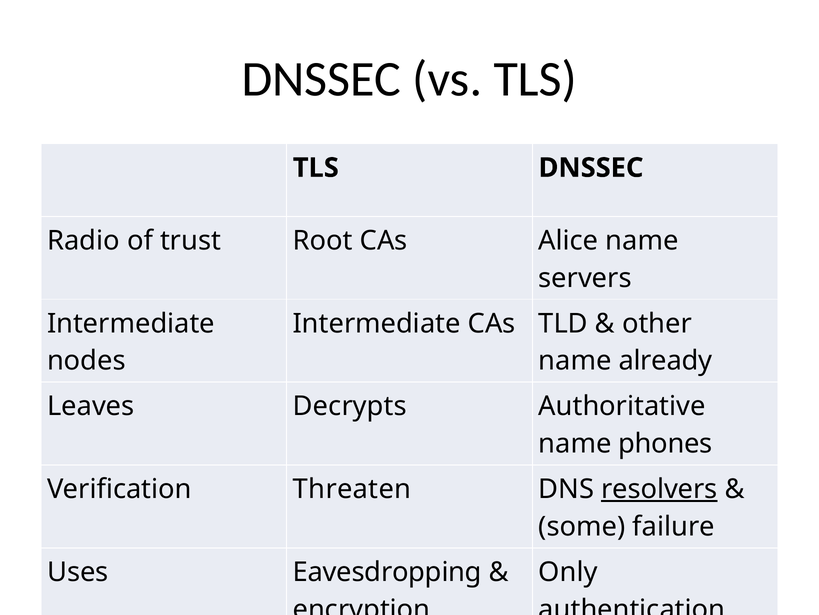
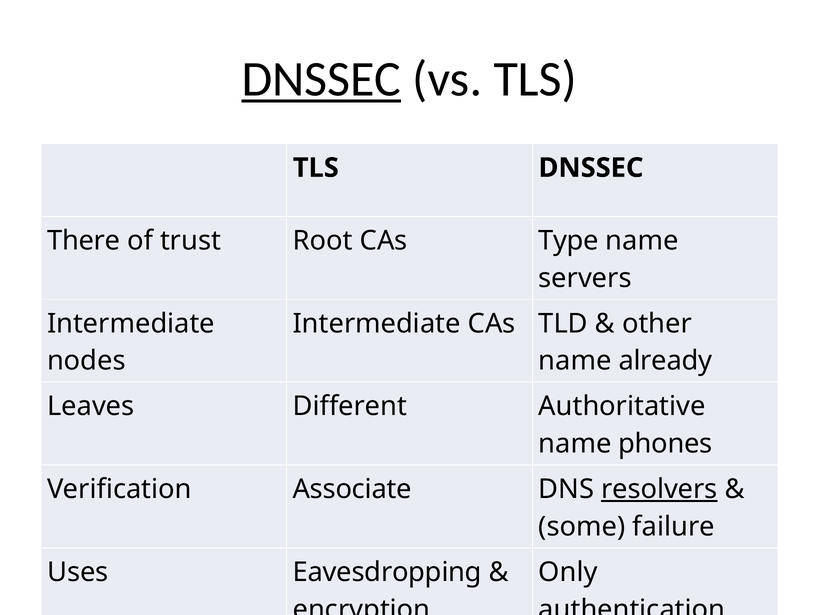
DNSSEC at (321, 79) underline: none -> present
Radio: Radio -> There
Alice: Alice -> Type
Decrypts: Decrypts -> Different
Threaten: Threaten -> Associate
